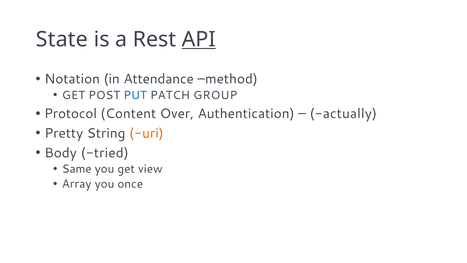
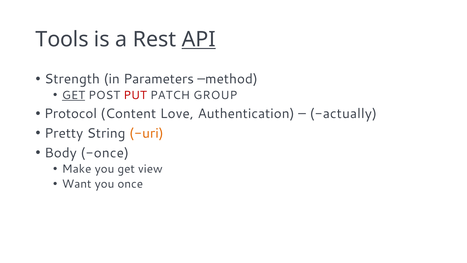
State: State -> Tools
Notation: Notation -> Strength
Attendance: Attendance -> Parameters
GET at (73, 95) underline: none -> present
PUT colour: blue -> red
Over: Over -> Love
Body tried: tried -> once
Same: Same -> Make
Array: Array -> Want
